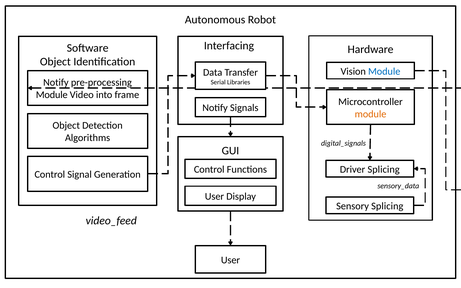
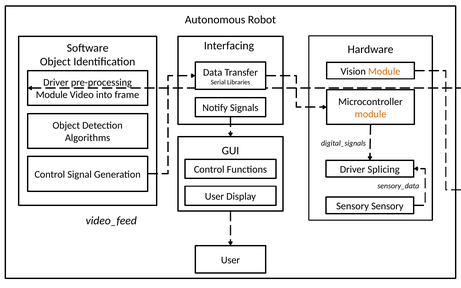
Module at (384, 71) colour: blue -> orange
Notify at (56, 83): Notify -> Driver
Sensory Splicing: Splicing -> Sensory
